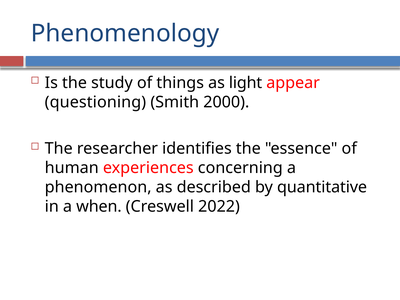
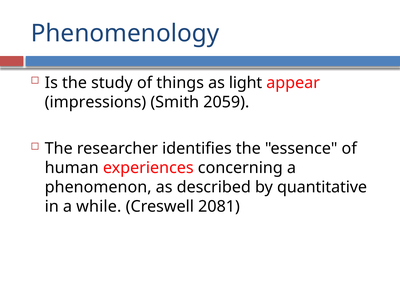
questioning: questioning -> impressions
2000: 2000 -> 2059
when: when -> while
2022: 2022 -> 2081
